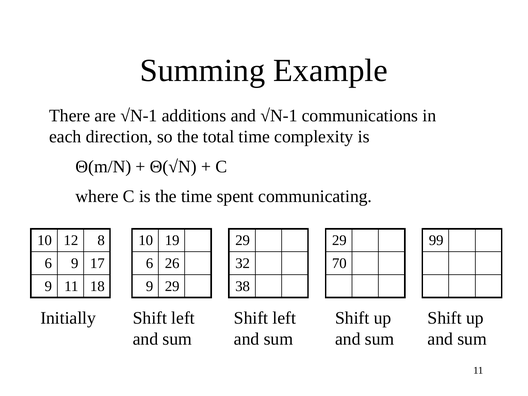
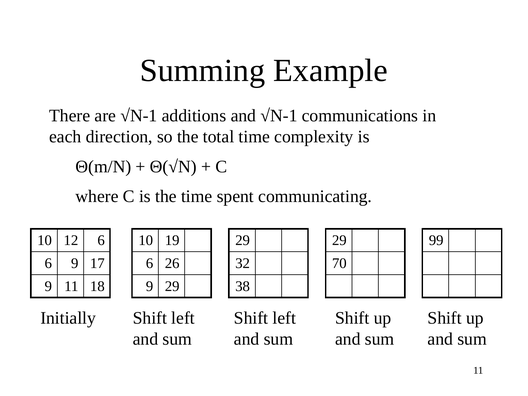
12 8: 8 -> 6
